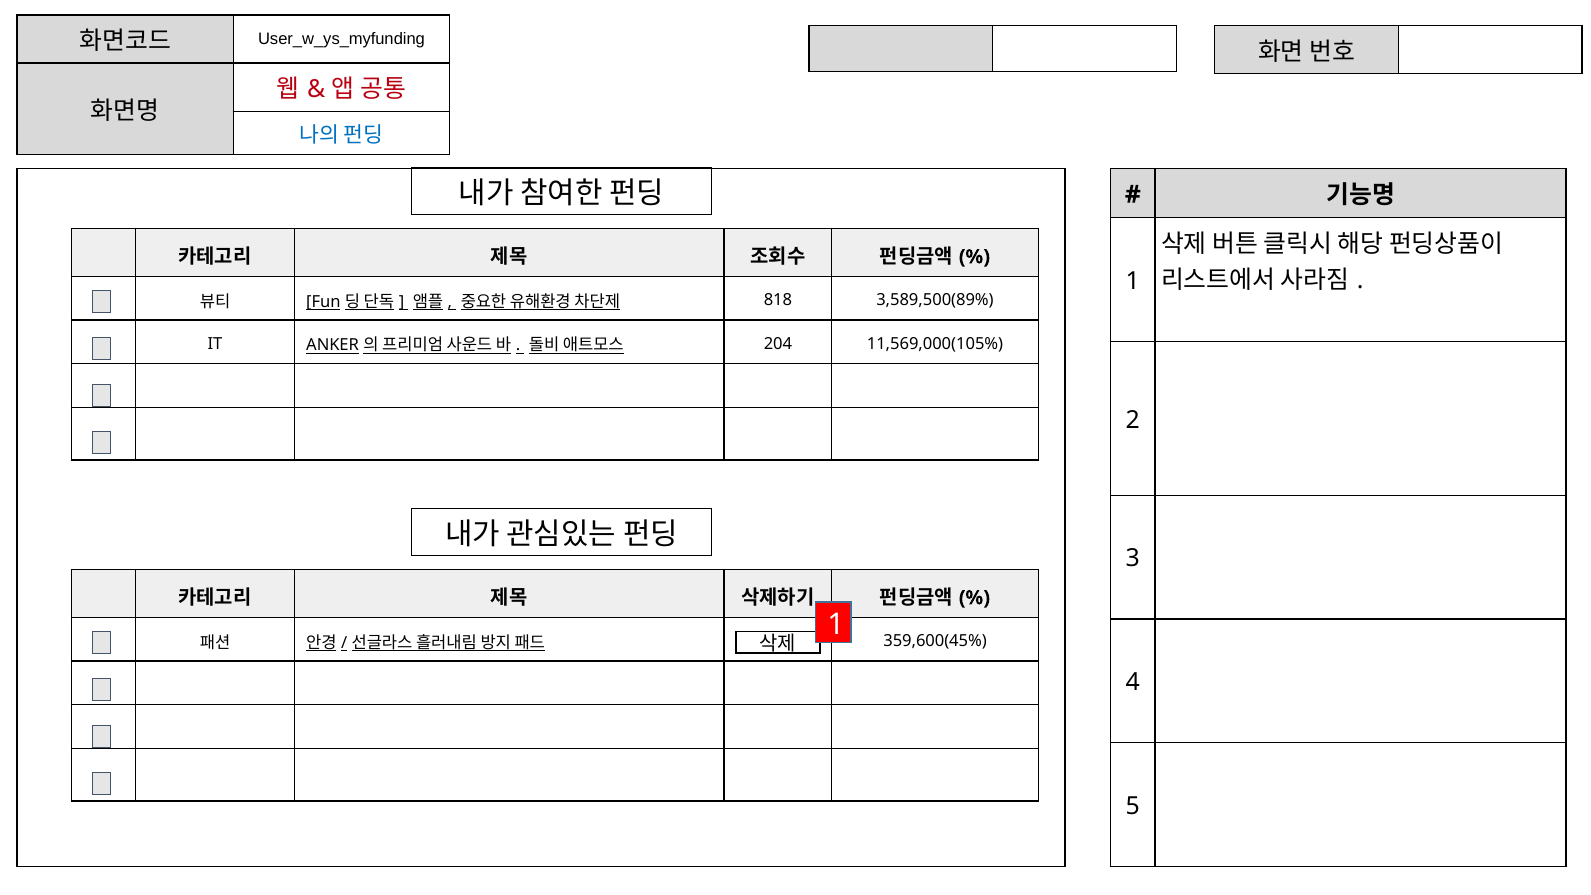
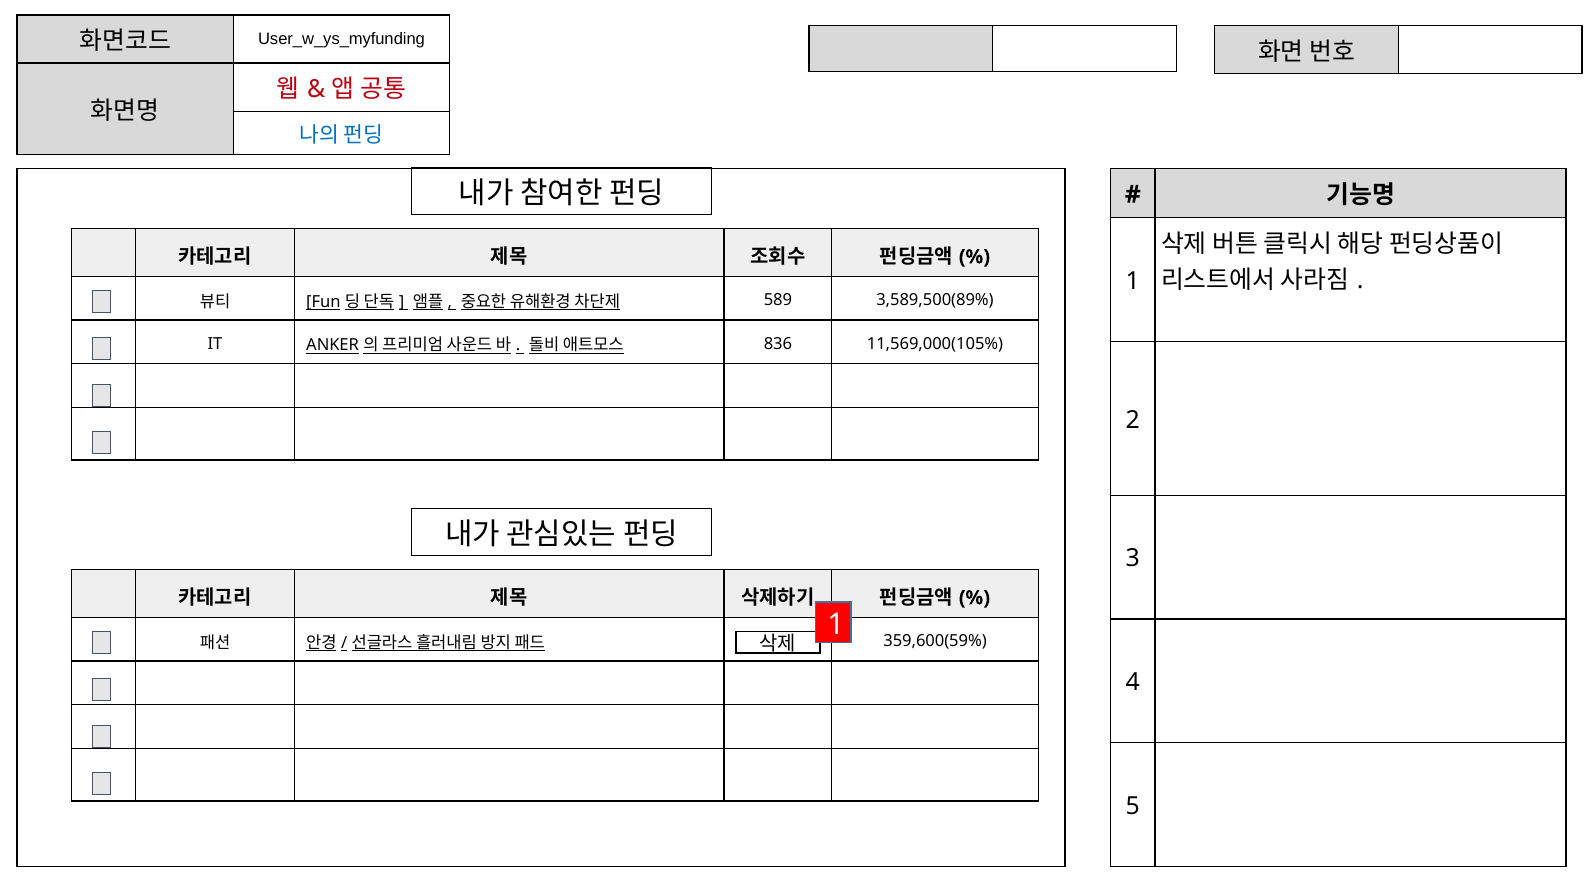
818: 818 -> 589
204: 204 -> 836
359,600(45%: 359,600(45% -> 359,600(59%
